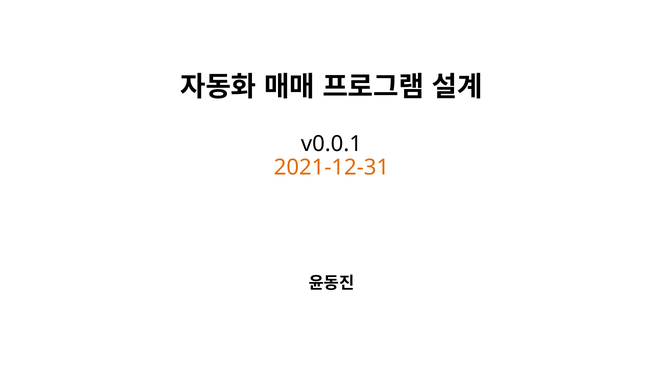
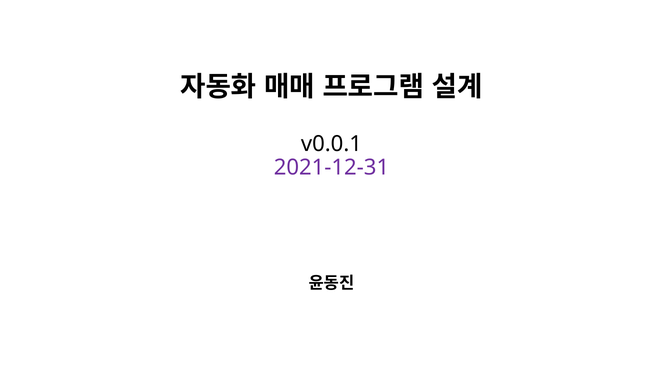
2021-12-31 colour: orange -> purple
